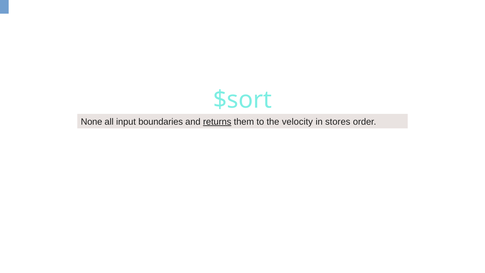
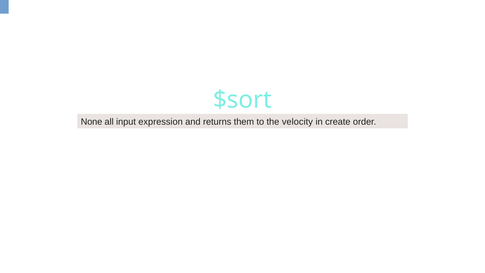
boundaries: boundaries -> expression
returns underline: present -> none
stores: stores -> create
